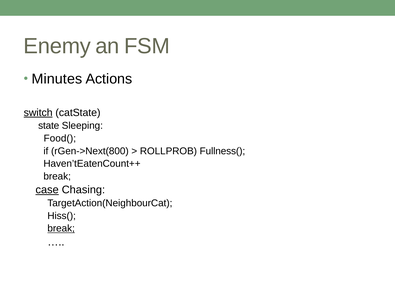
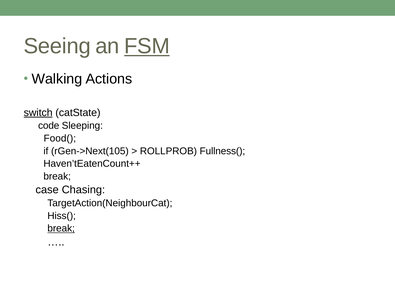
Enemy: Enemy -> Seeing
FSM underline: none -> present
Minutes: Minutes -> Walking
state: state -> code
rGen->Next(800: rGen->Next(800 -> rGen->Next(105
case underline: present -> none
